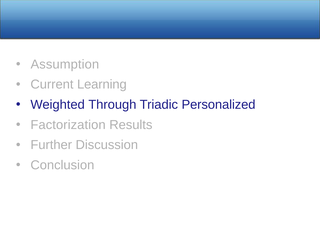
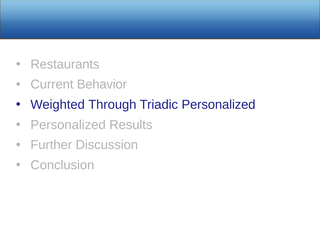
Assumption: Assumption -> Restaurants
Learning: Learning -> Behavior
Factorization at (68, 125): Factorization -> Personalized
